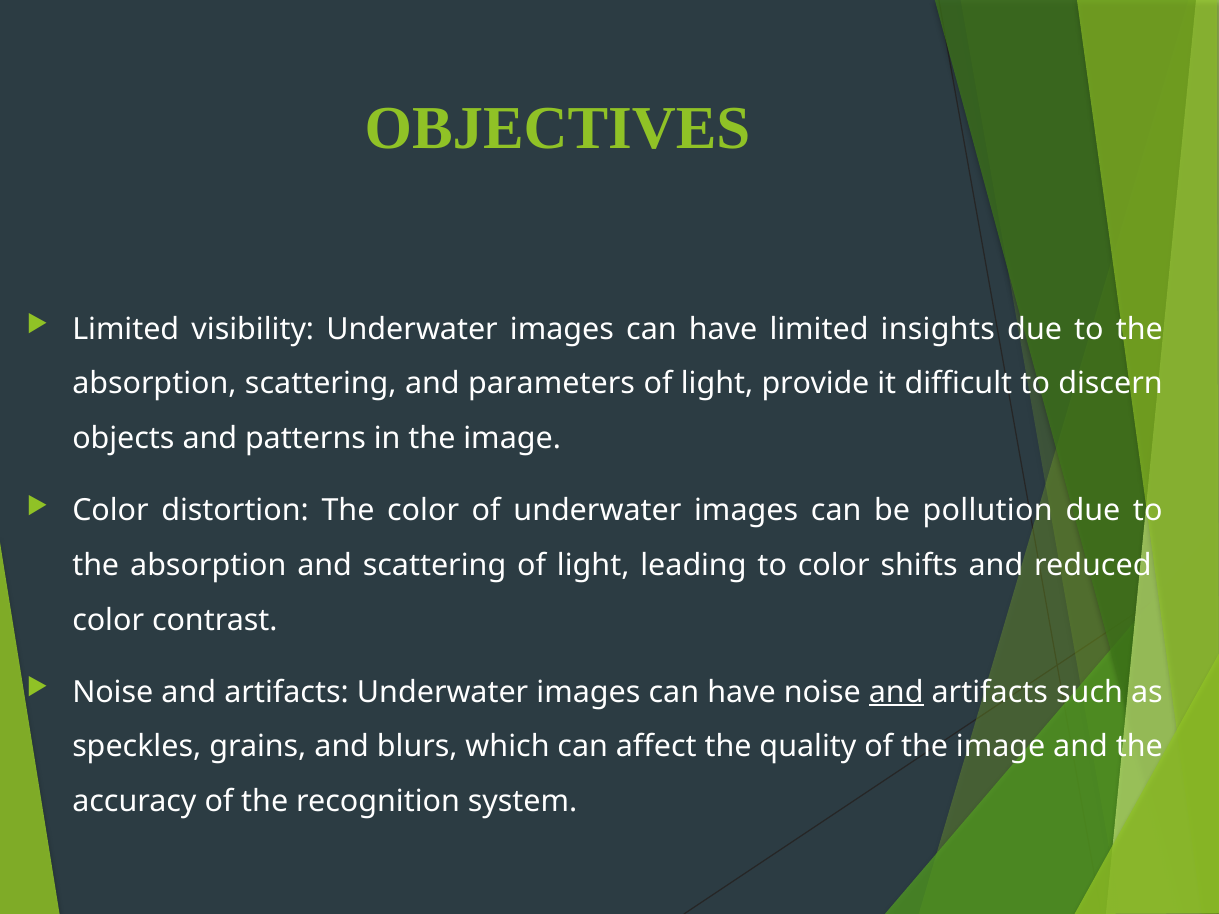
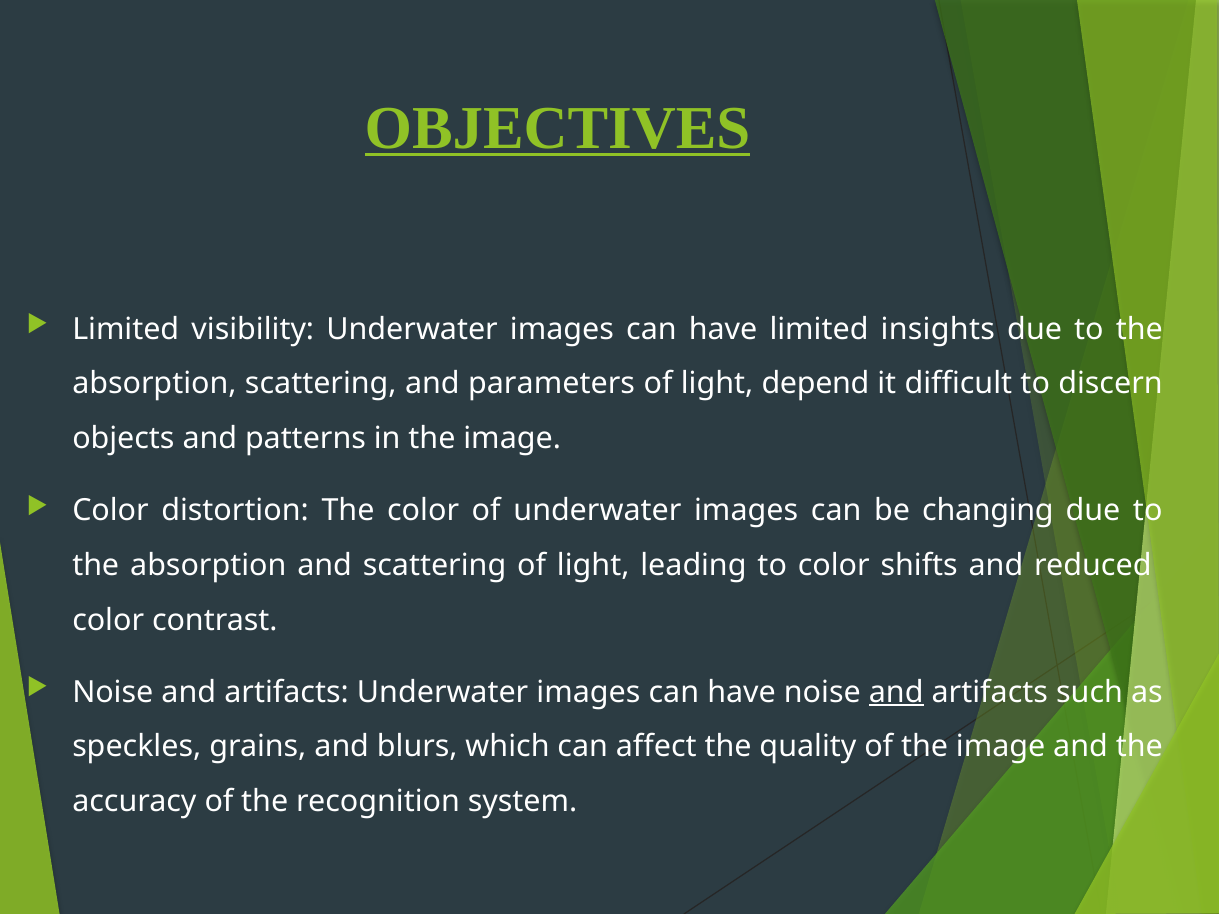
OBJECTIVES underline: none -> present
provide: provide -> depend
pollution: pollution -> changing
